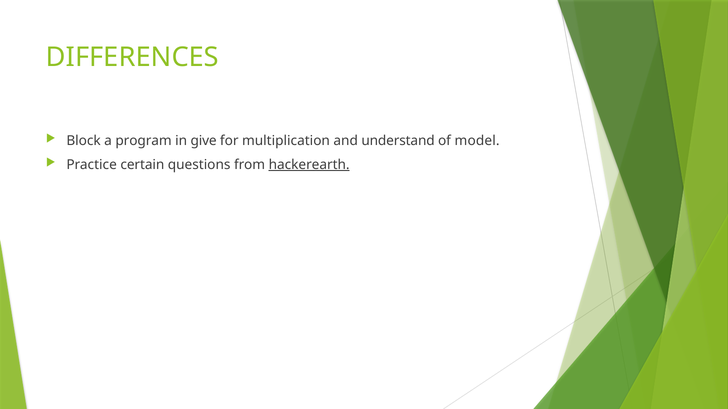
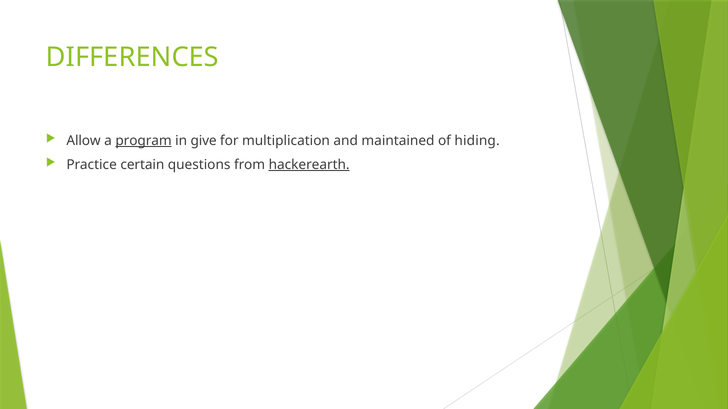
Block: Block -> Allow
program underline: none -> present
understand: understand -> maintained
model: model -> hiding
